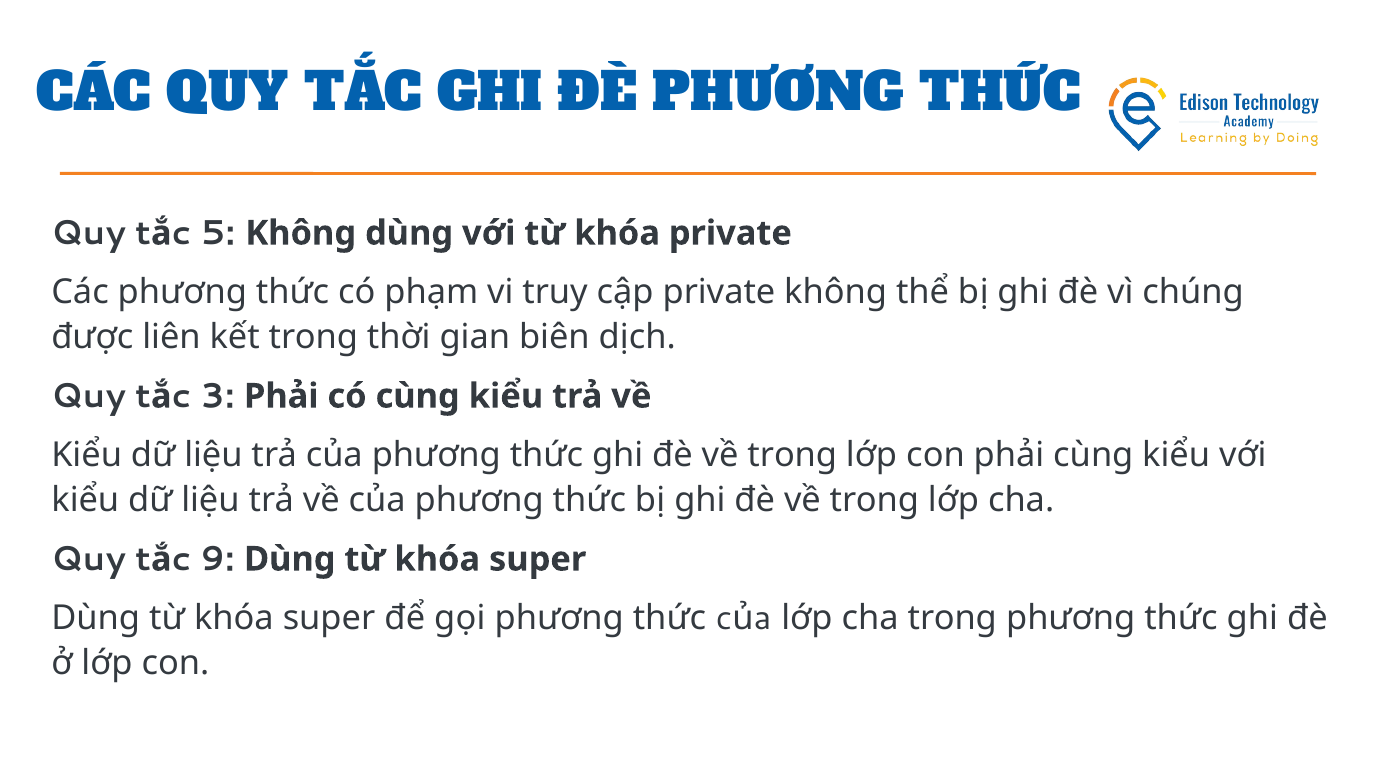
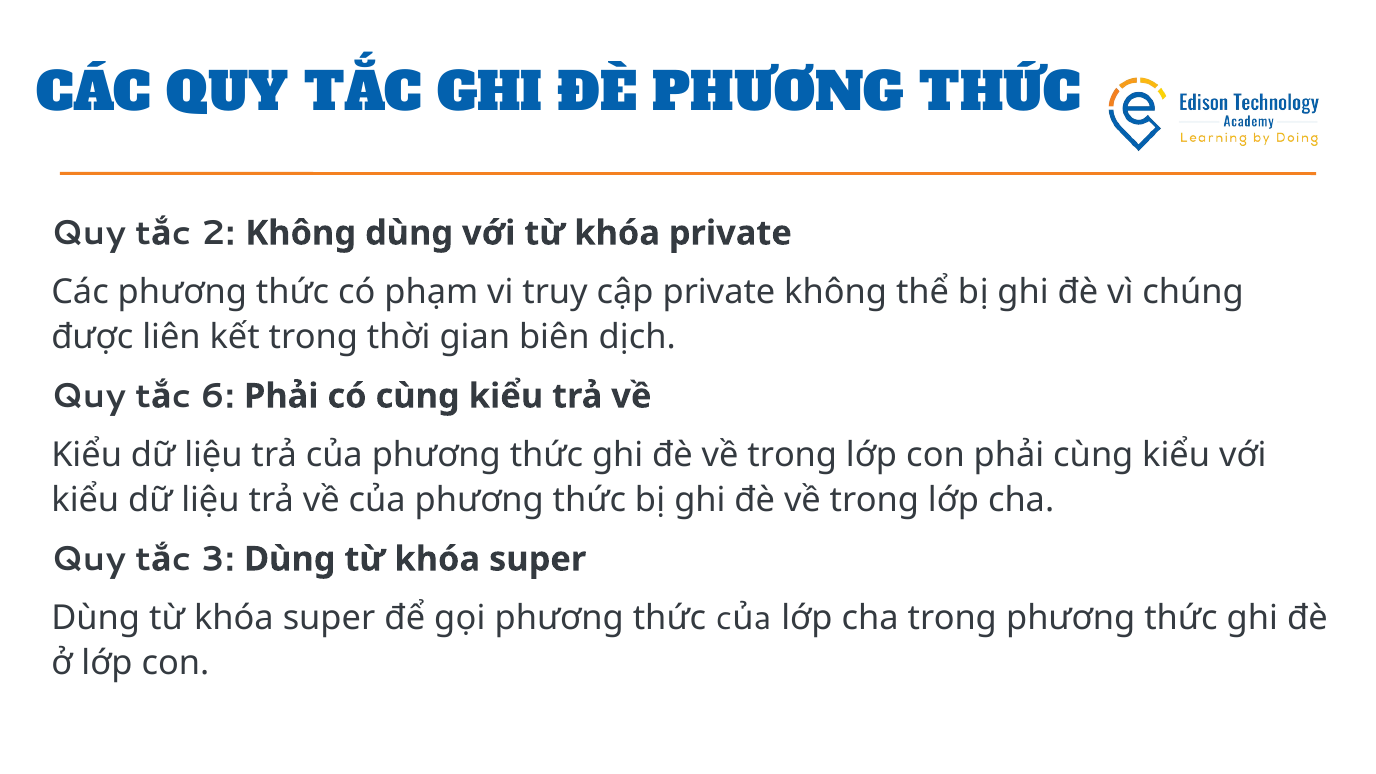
5: 5 -> 2
3: 3 -> 6
9: 9 -> 3
